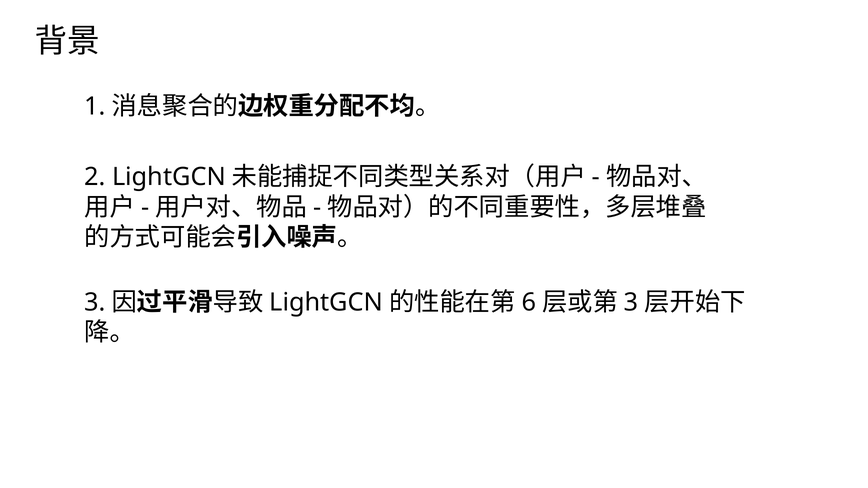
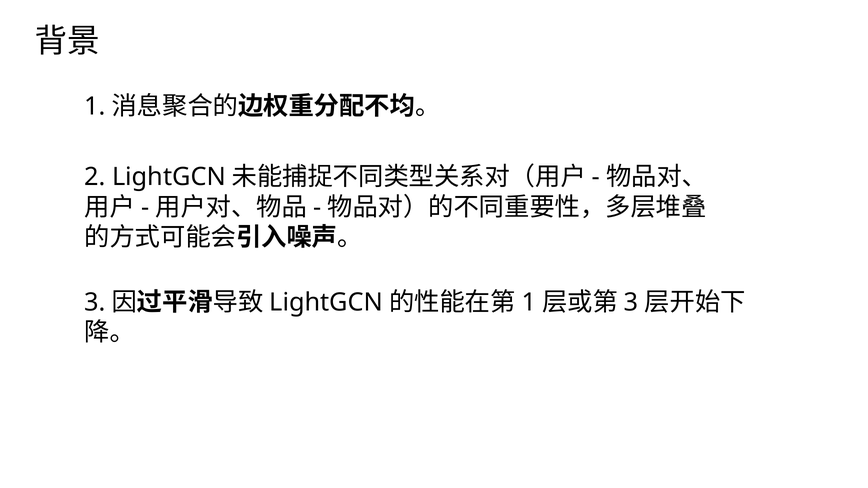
6 at (529, 302): 6 -> 1
